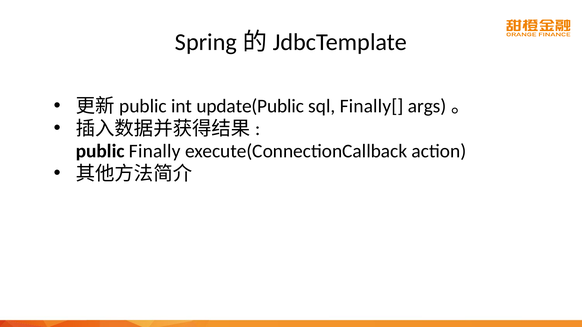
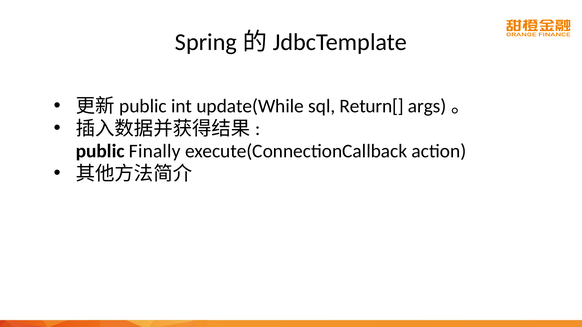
update(Public: update(Public -> update(While
Finally[: Finally[ -> Return[
